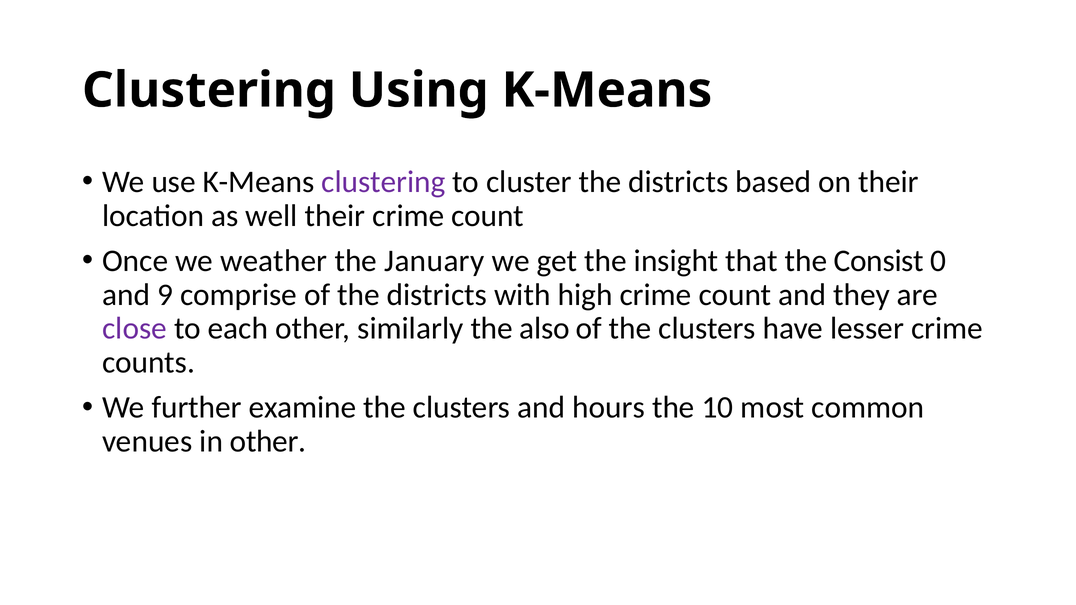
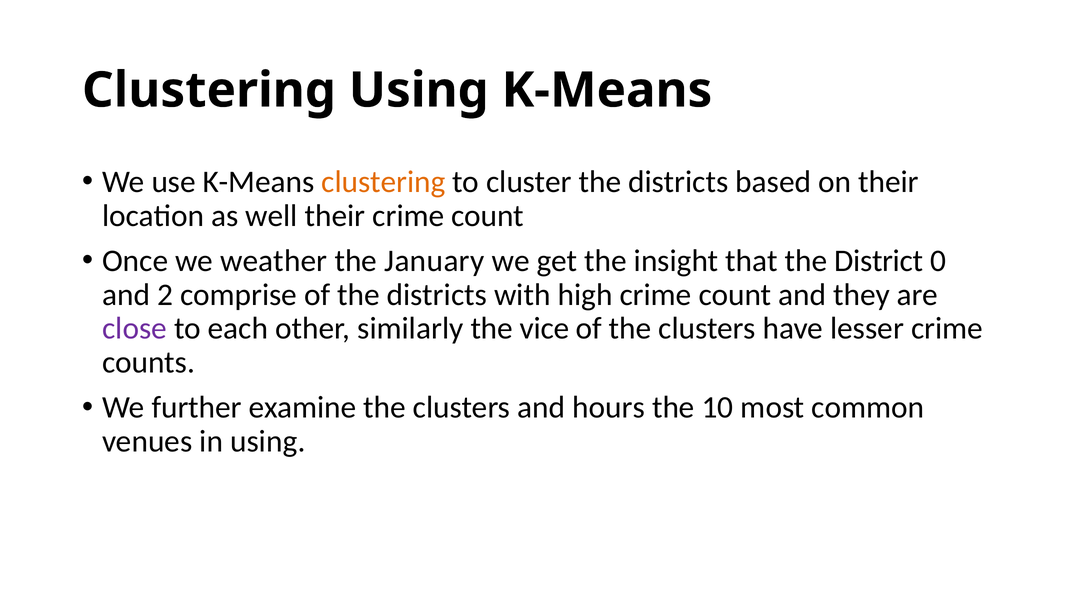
clustering at (383, 182) colour: purple -> orange
Consist: Consist -> District
9: 9 -> 2
also: also -> vice
in other: other -> using
